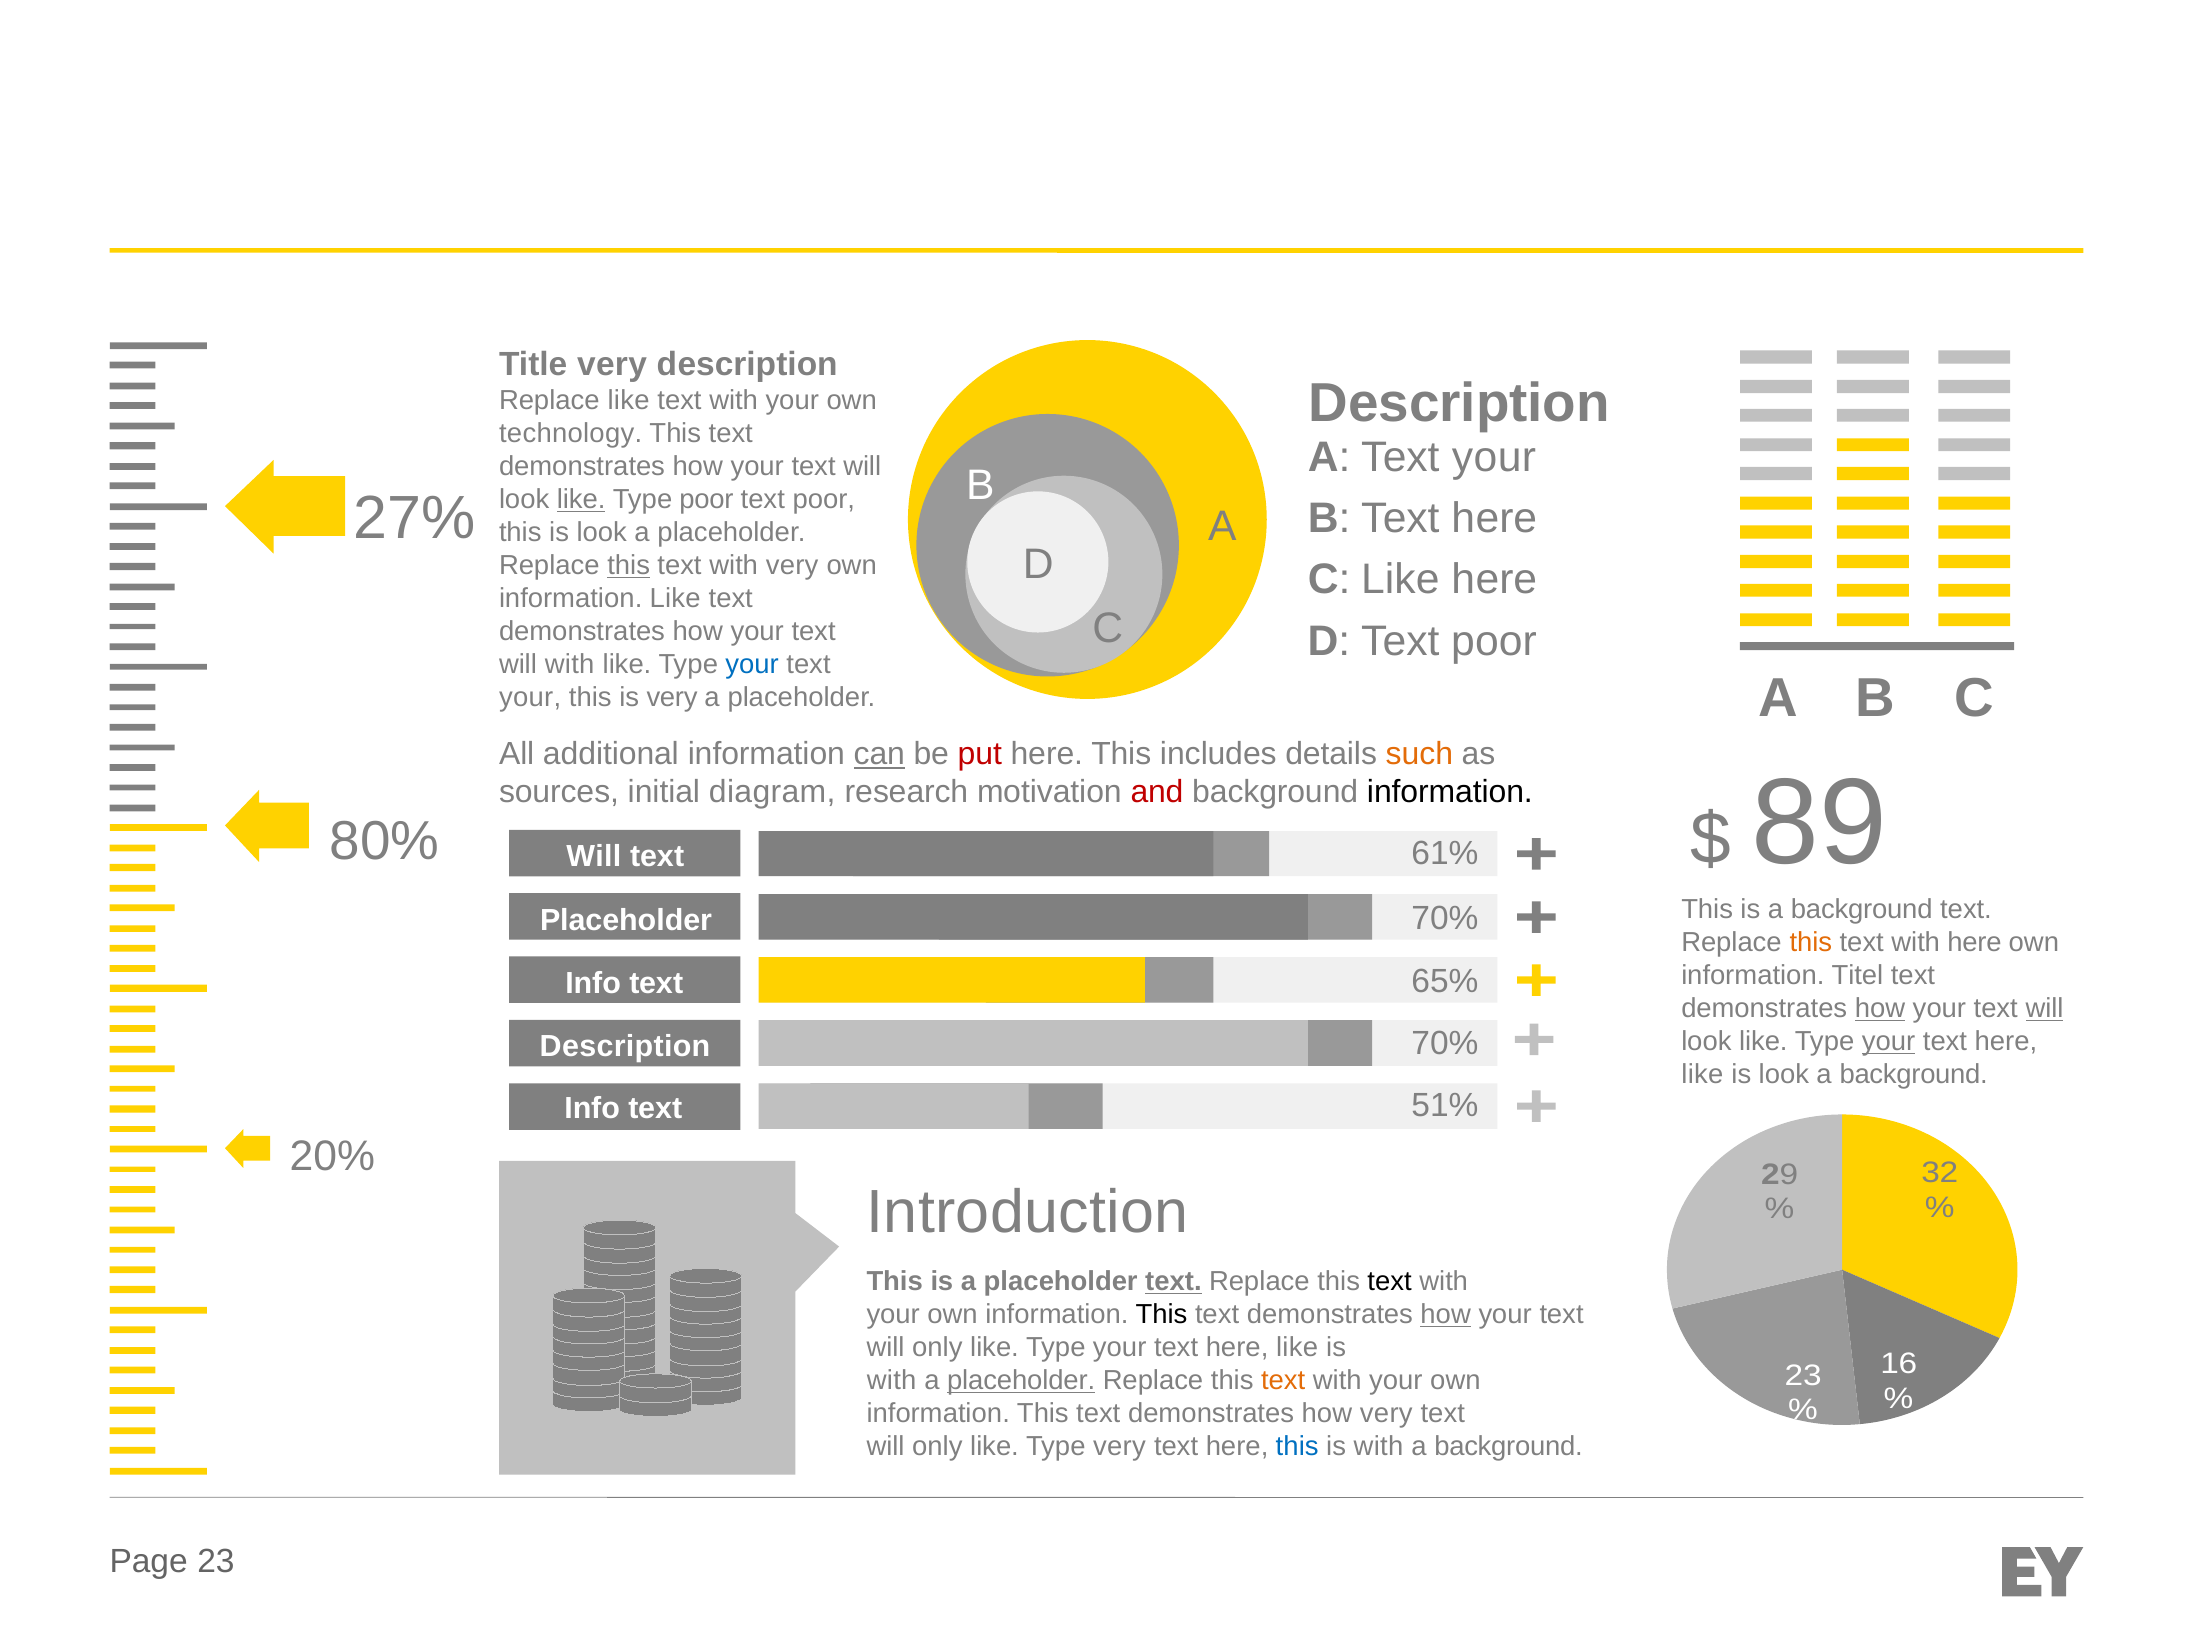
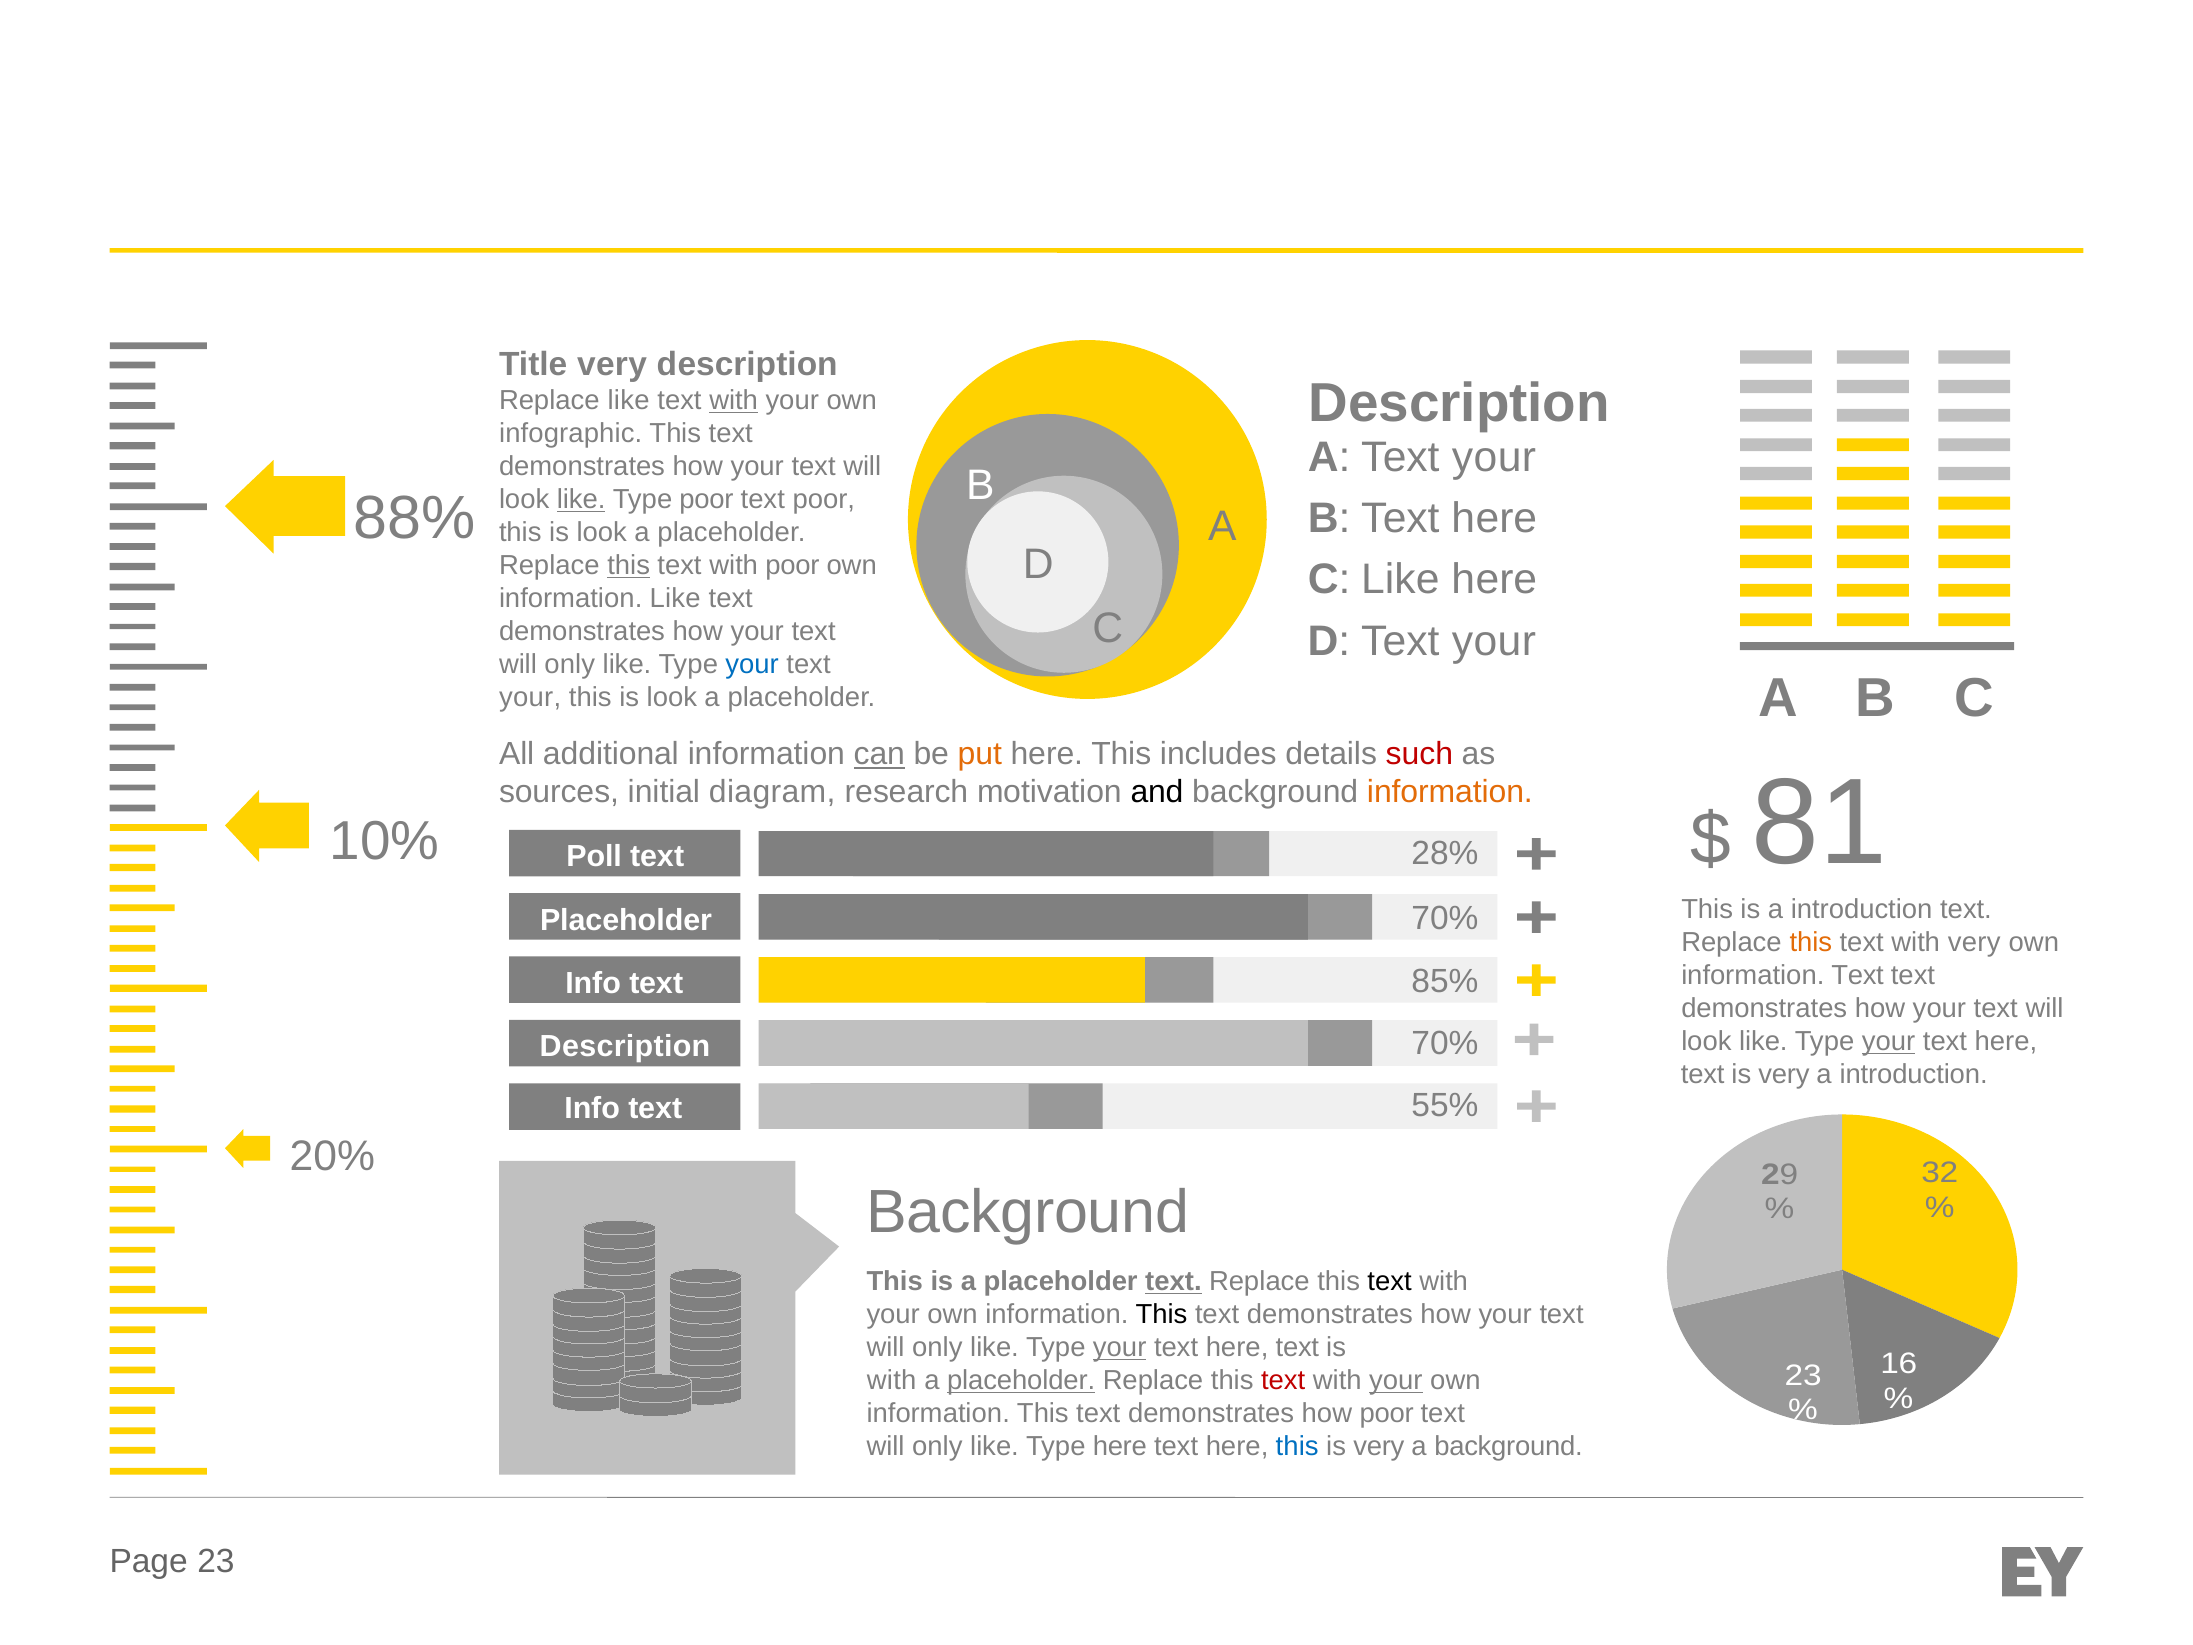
with at (734, 401) underline: none -> present
technology: technology -> infographic
27%: 27% -> 88%
with very: very -> poor
D Text poor: poor -> your
with at (570, 665): with -> only
very at (672, 698): very -> look
put colour: red -> orange
such colour: orange -> red
and colour: red -> black
information at (1450, 792) colour: black -> orange
89: 89 -> 81
80%: 80% -> 10%
61%: 61% -> 28%
Will at (594, 856): Will -> Poll
is a background: background -> introduction
with here: here -> very
information Titel: Titel -> Text
65%: 65% -> 85%
how at (1880, 1009) underline: present -> none
will at (2045, 1009) underline: present -> none
like at (1702, 1075): like -> text
look at (1784, 1075): look -> very
background at (1914, 1075): background -> introduction
51%: 51% -> 55%
Introduction at (1027, 1213): Introduction -> Background
how at (1446, 1315) underline: present -> none
your at (1120, 1348) underline: none -> present
like at (1297, 1348): like -> text
text at (1283, 1381) colour: orange -> red
your at (1396, 1381) underline: none -> present
how very: very -> poor
Type very: very -> here
with at (1379, 1447): with -> very
